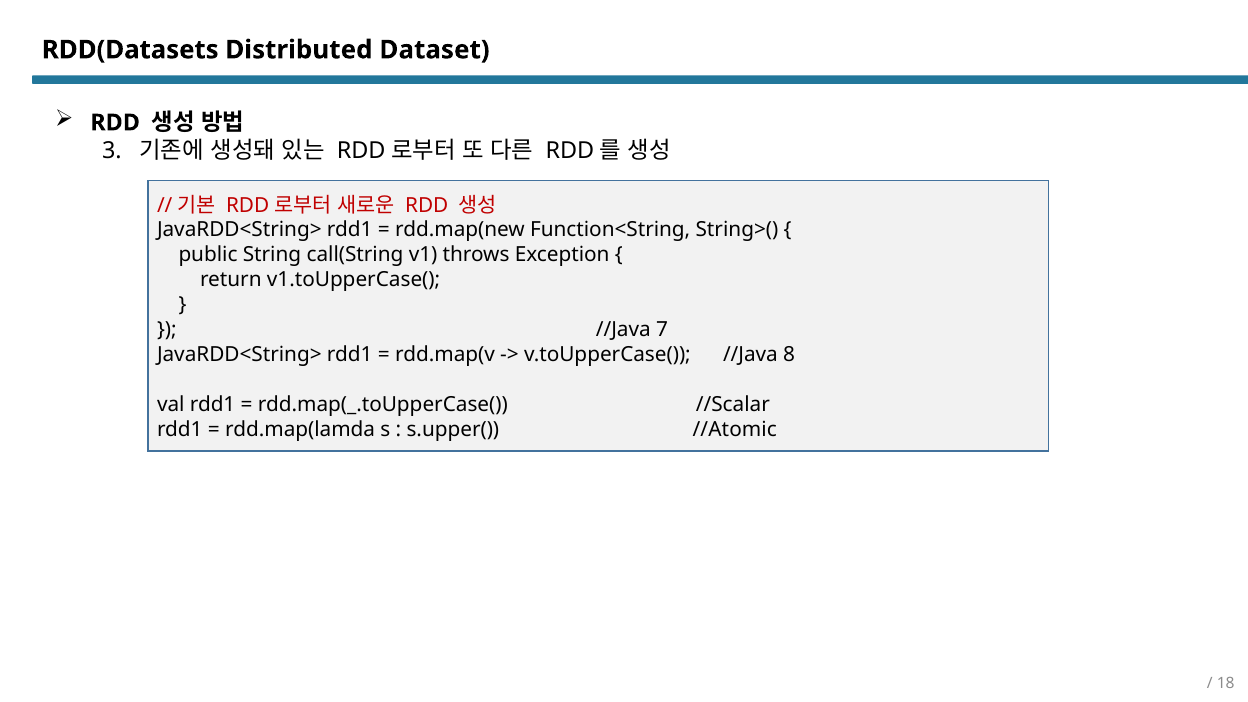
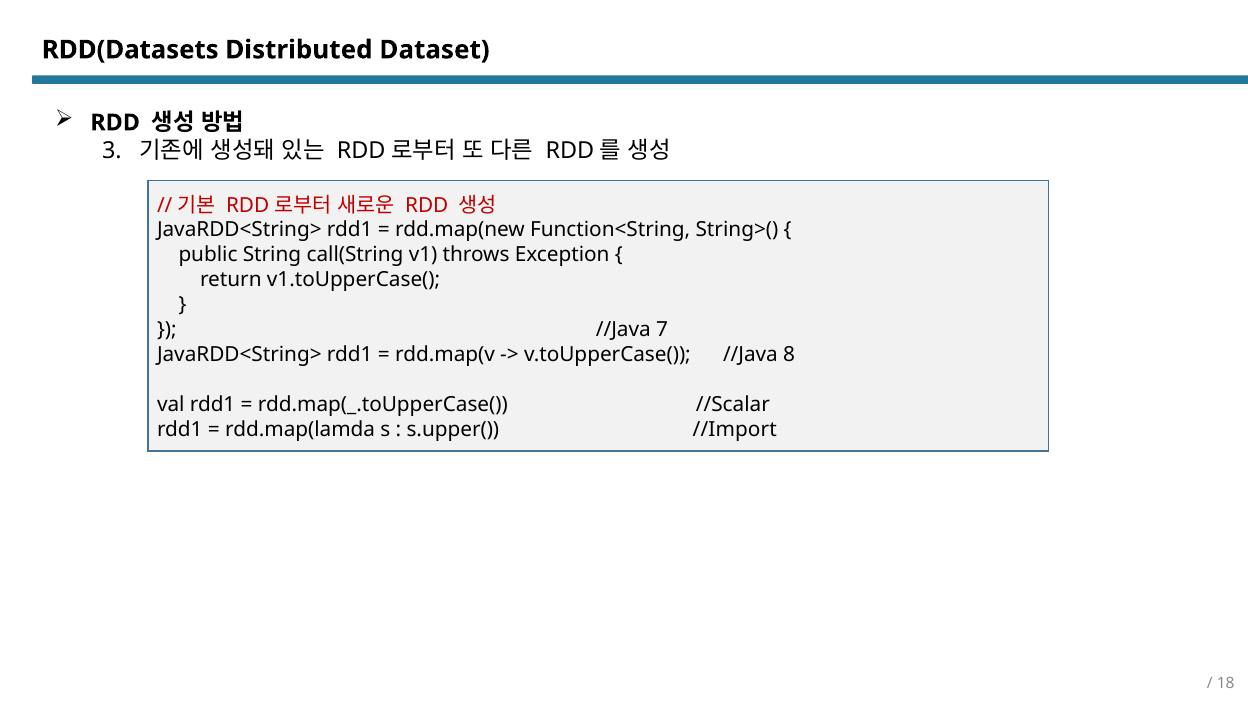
//Atomic: //Atomic -> //Import
